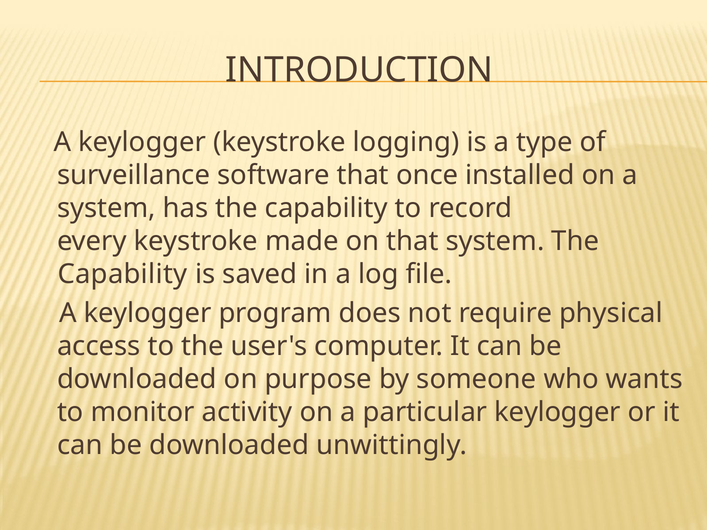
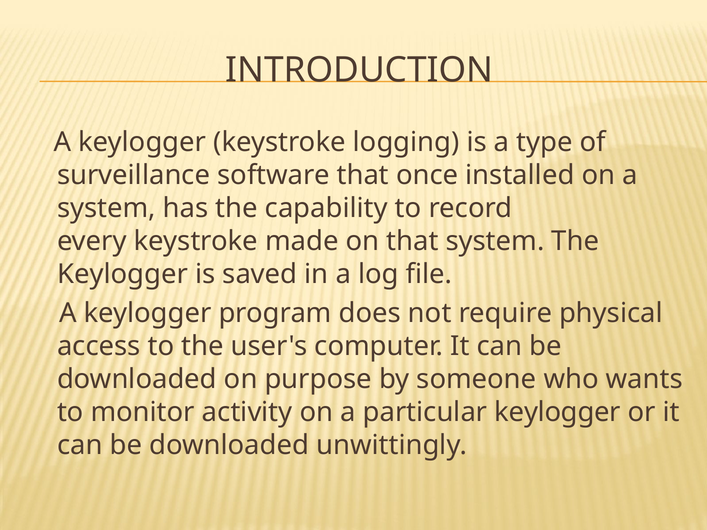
Capability at (122, 274): Capability -> Keylogger
